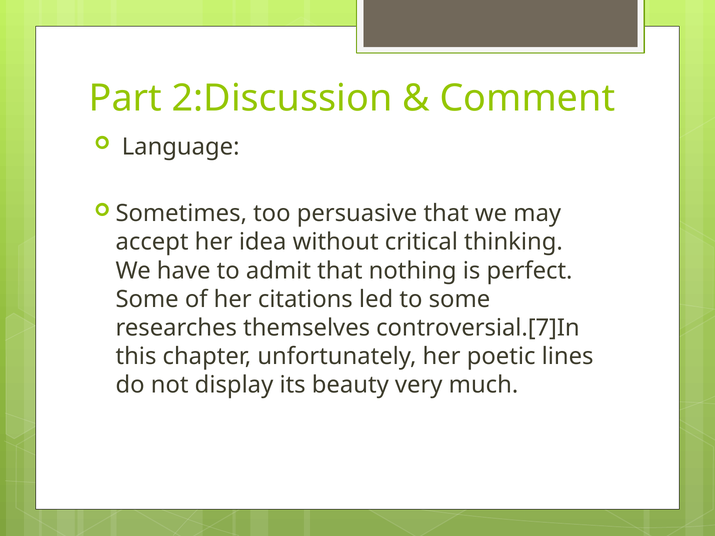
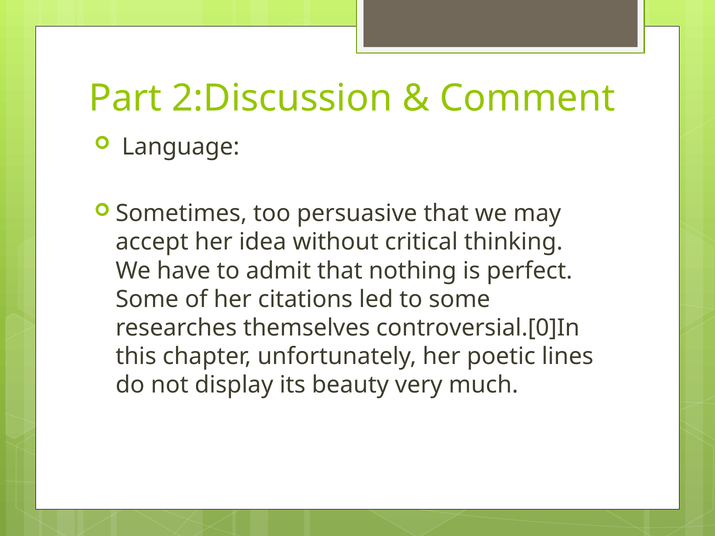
controversial.[7]In: controversial.[7]In -> controversial.[0]In
